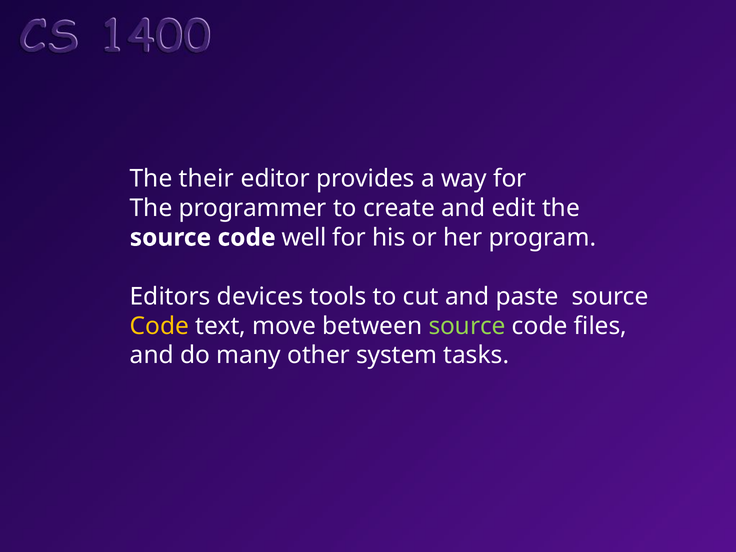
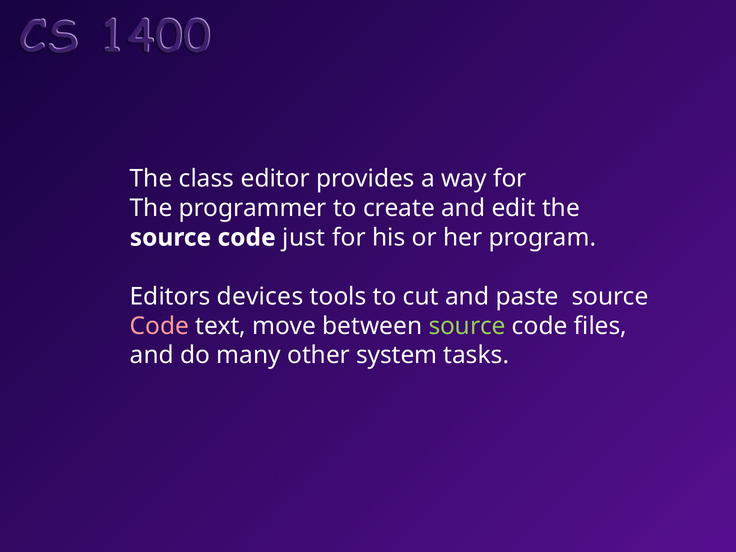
their: their -> class
well: well -> just
Code at (159, 326) colour: yellow -> pink
